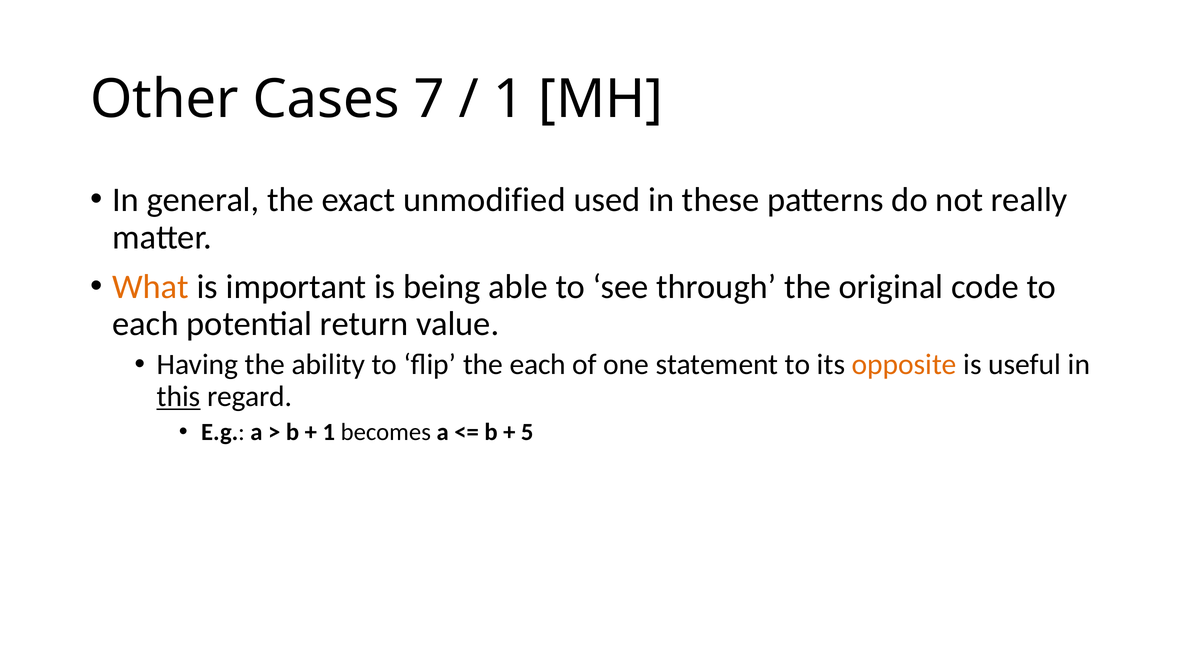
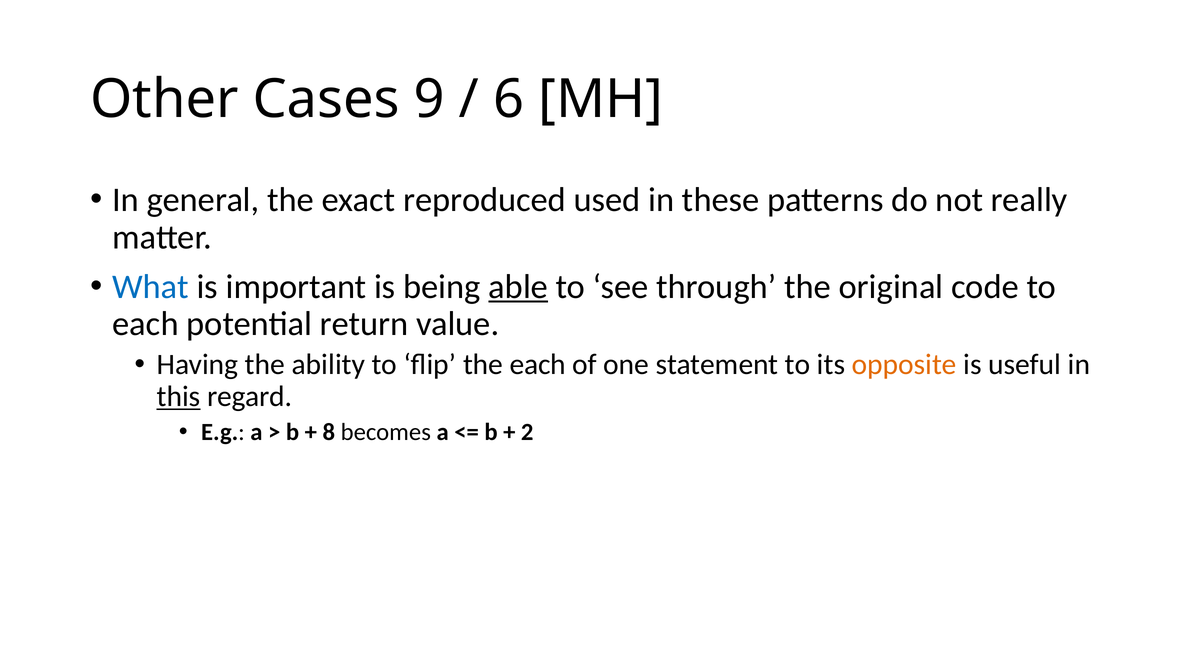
7: 7 -> 9
1 at (509, 99): 1 -> 6
unmodified: unmodified -> reproduced
What colour: orange -> blue
able underline: none -> present
1 at (329, 432): 1 -> 8
5: 5 -> 2
